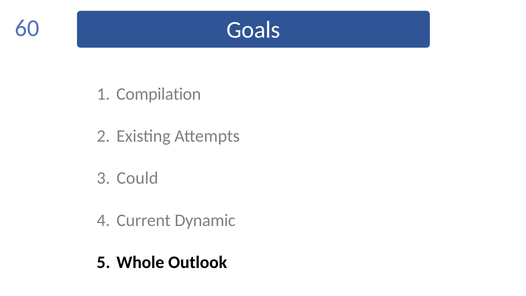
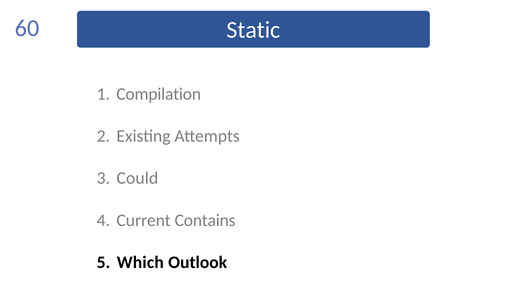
Goals: Goals -> Static
Dynamic: Dynamic -> Contains
Whole: Whole -> Which
